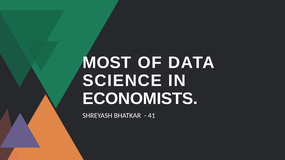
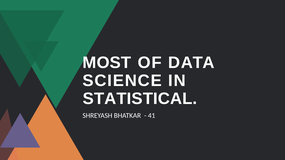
ECONOMISTS: ECONOMISTS -> STATISTICAL
